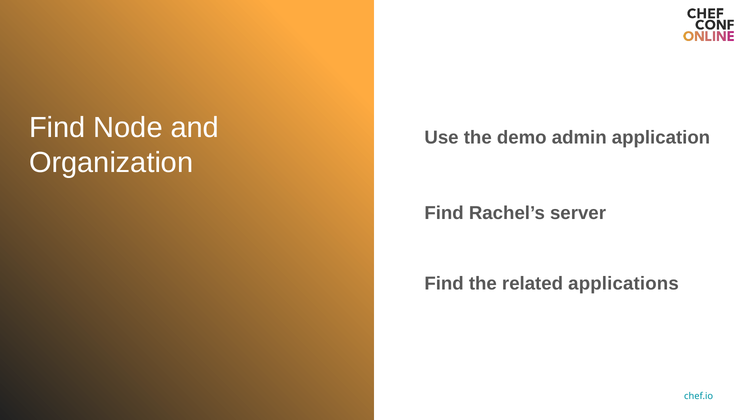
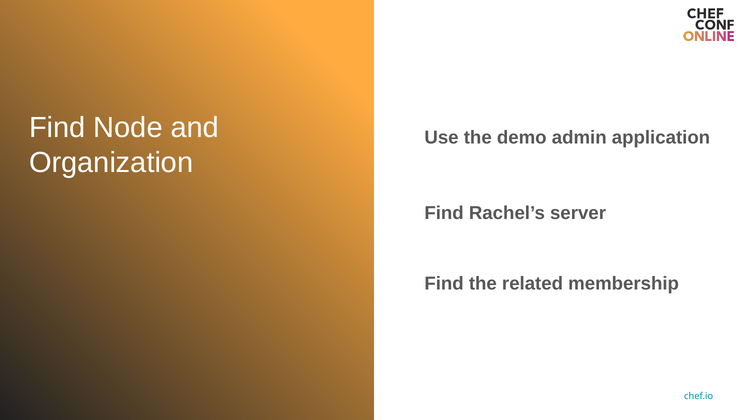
applications: applications -> membership
